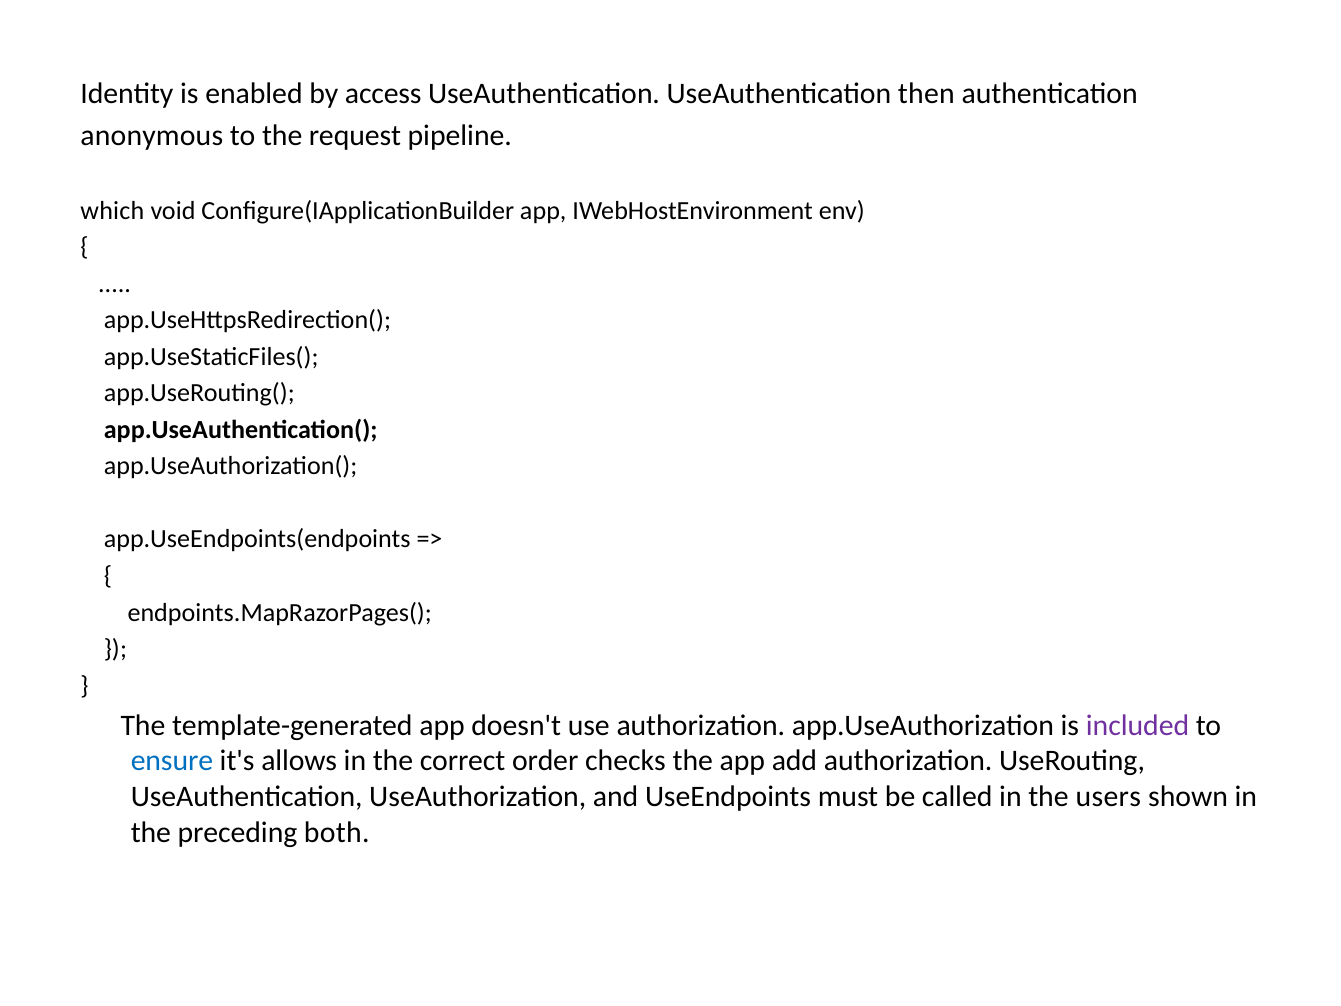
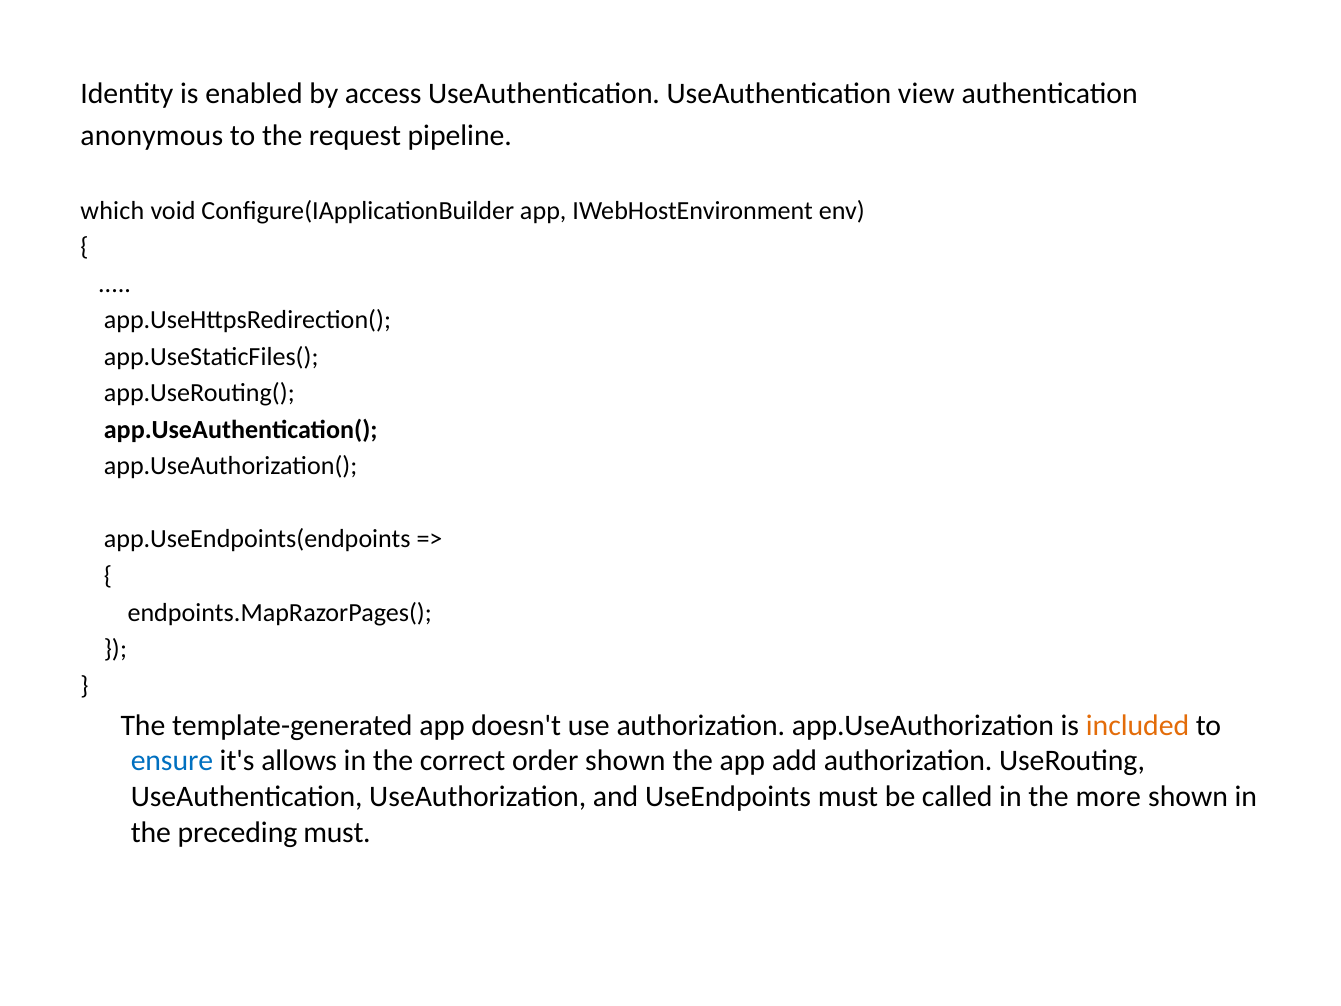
then: then -> view
included colour: purple -> orange
order checks: checks -> shown
users: users -> more
preceding both: both -> must
